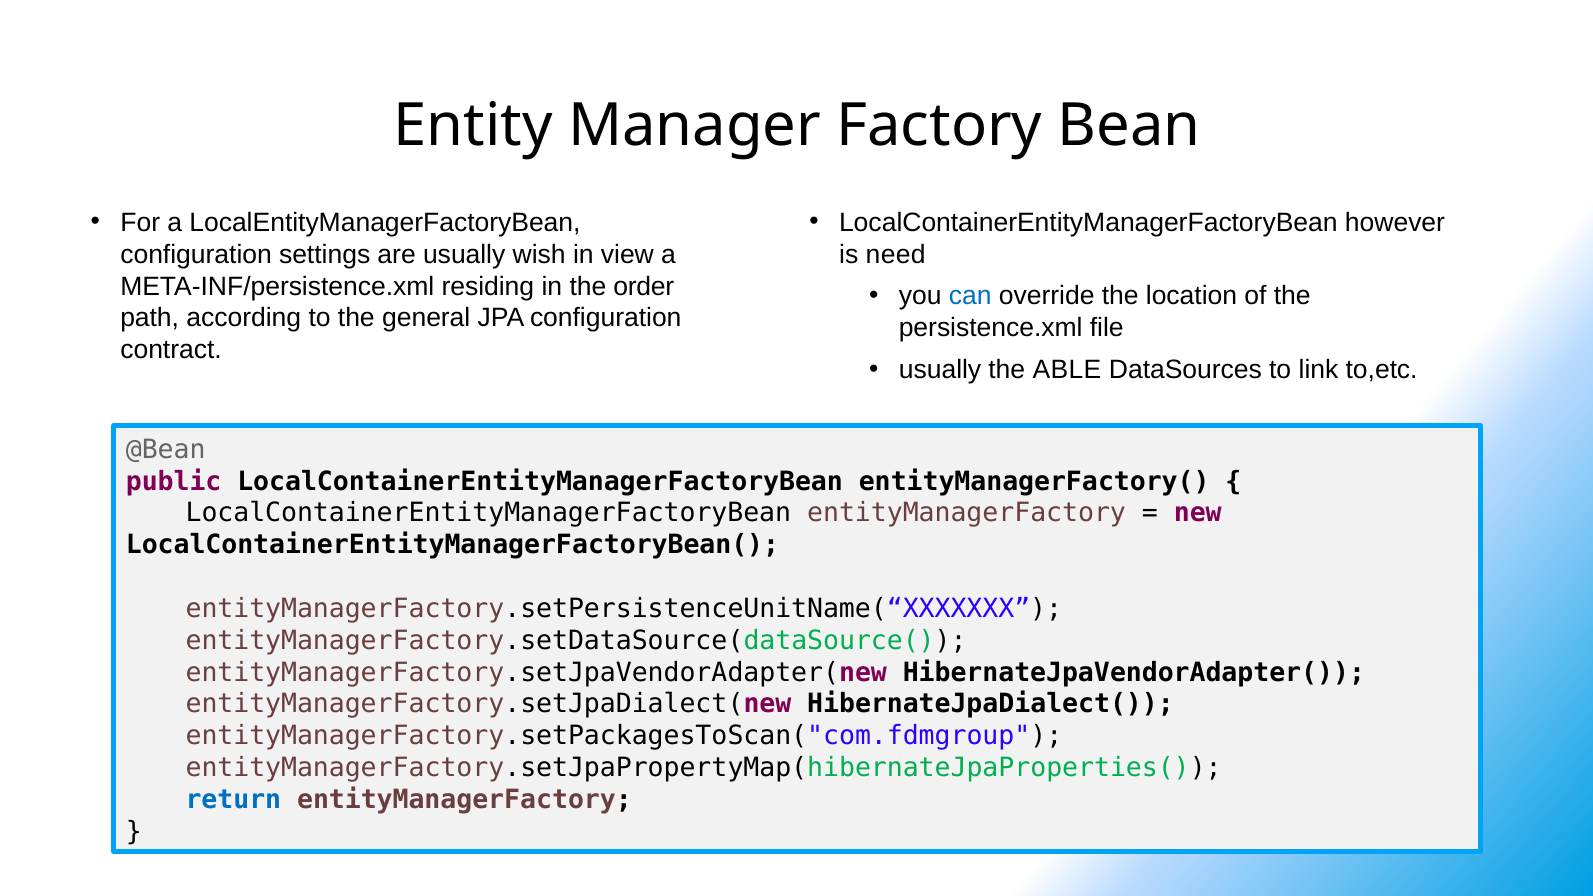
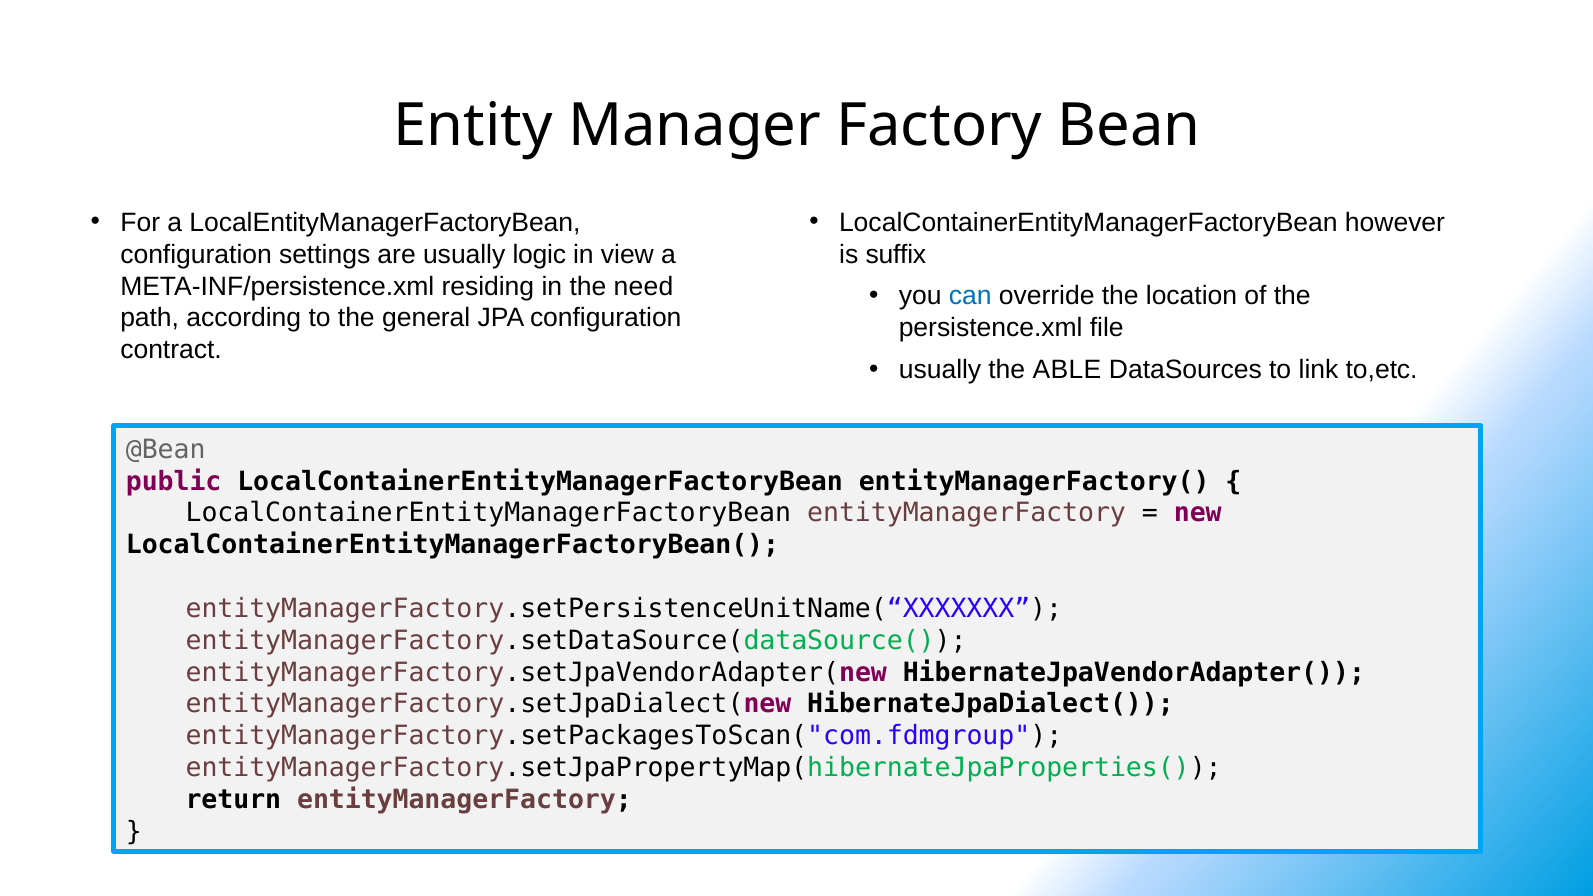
wish: wish -> logic
need: need -> suffix
order: order -> need
return colour: blue -> black
